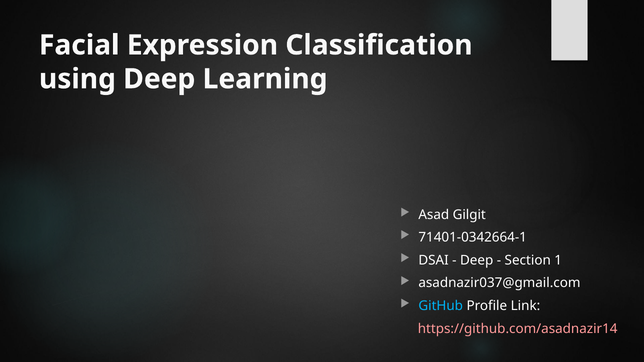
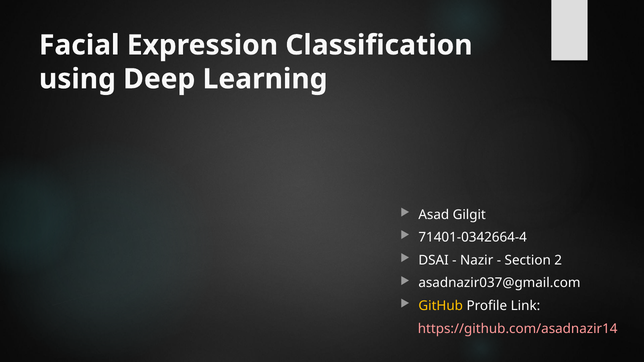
71401-0342664-1: 71401-0342664-1 -> 71401-0342664-4
Deep at (477, 260): Deep -> Nazir
1: 1 -> 2
GitHub colour: light blue -> yellow
